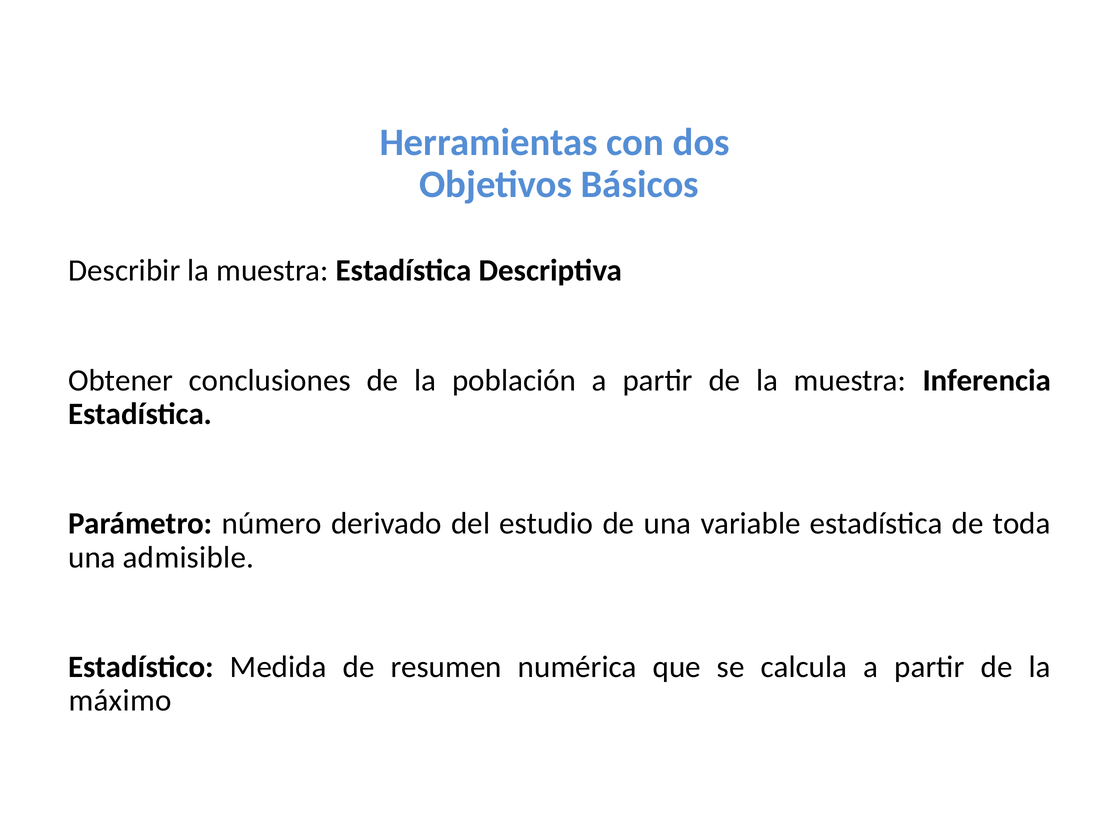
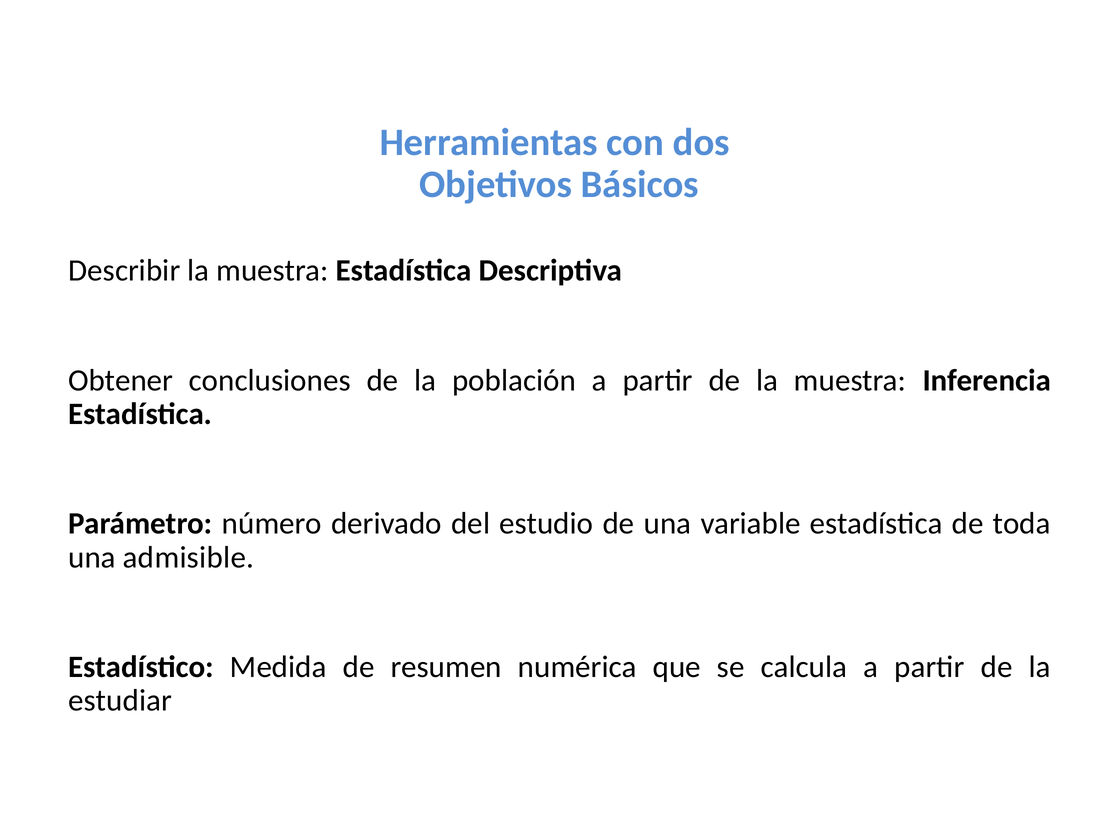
máximo: máximo -> estudiar
